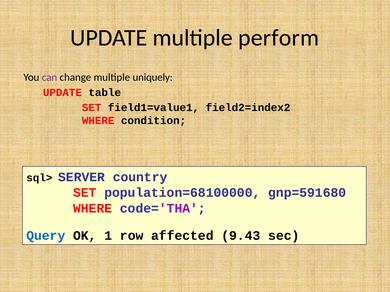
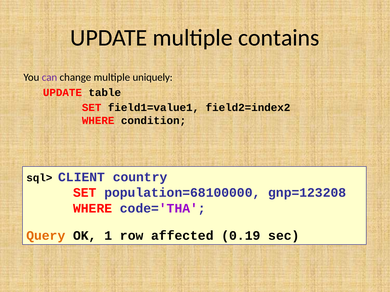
perform: perform -> contains
SERVER: SERVER -> CLIENT
gnp=591680: gnp=591680 -> gnp=123208
Query colour: blue -> orange
9.43: 9.43 -> 0.19
